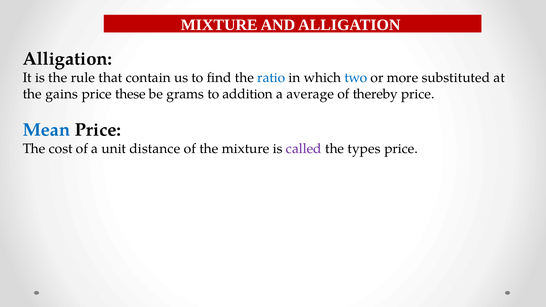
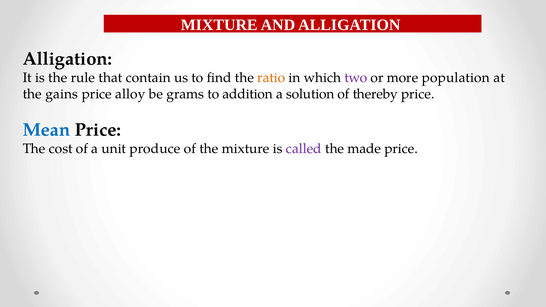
ratio colour: blue -> orange
two colour: blue -> purple
substituted: substituted -> population
these: these -> alloy
average: average -> solution
distance: distance -> produce
types: types -> made
